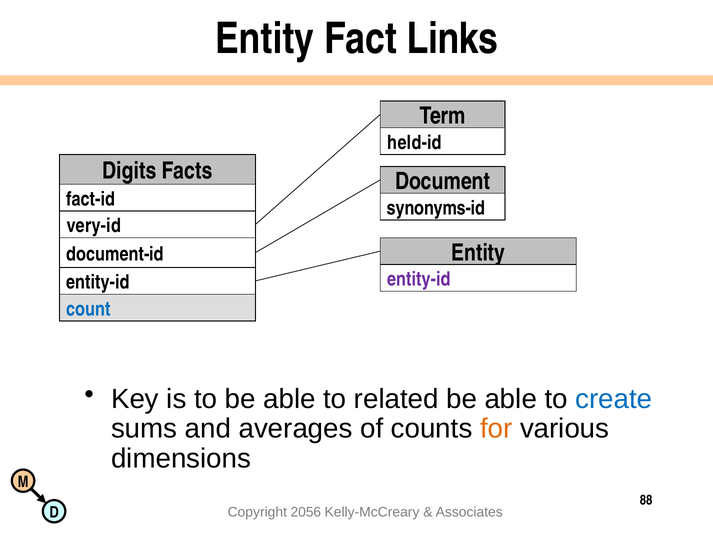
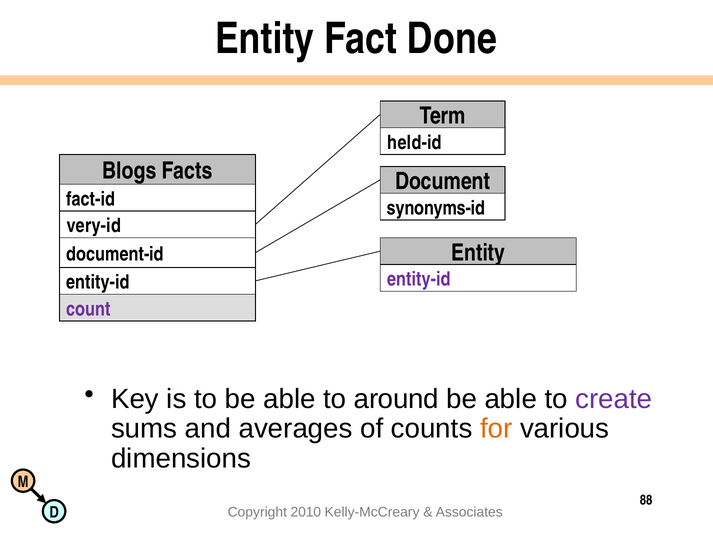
Links: Links -> Done
Digits: Digits -> Blogs
count colour: blue -> purple
related: related -> around
create colour: blue -> purple
2056: 2056 -> 2010
